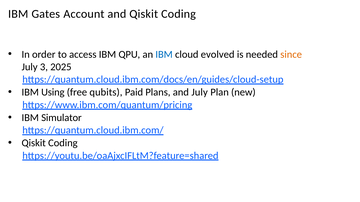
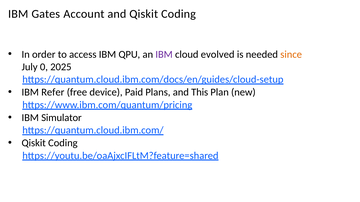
IBM at (164, 54) colour: blue -> purple
3: 3 -> 0
Using: Using -> Refer
qubits: qubits -> device
and July: July -> This
